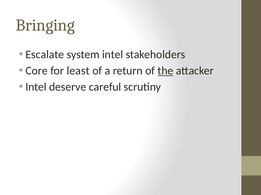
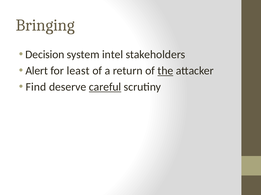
Escalate: Escalate -> Decision
Core: Core -> Alert
Intel at (36, 87): Intel -> Find
careful underline: none -> present
